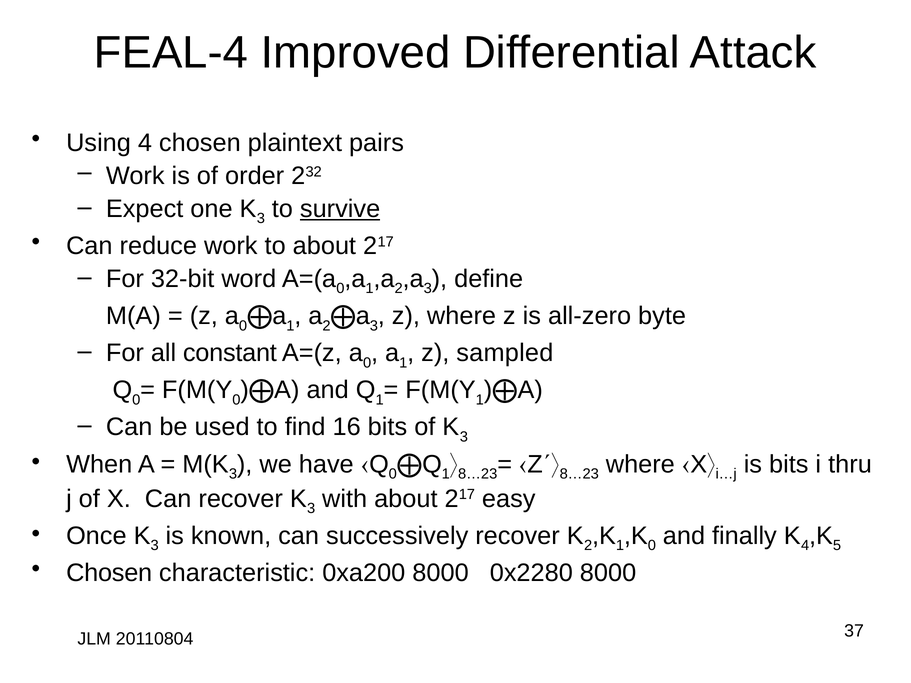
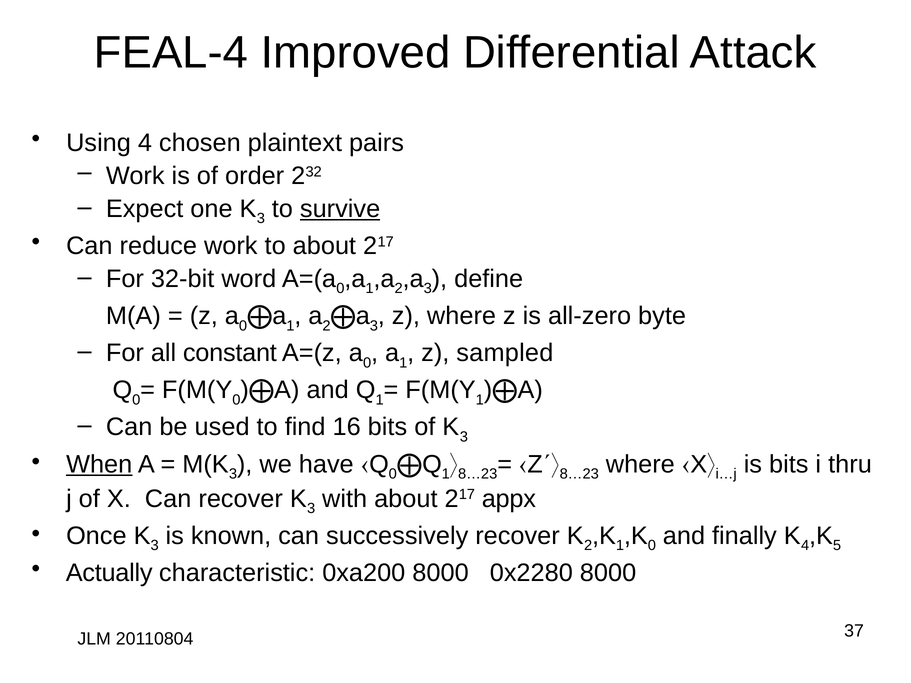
When underline: none -> present
easy: easy -> appx
Chosen at (109, 573): Chosen -> Actually
